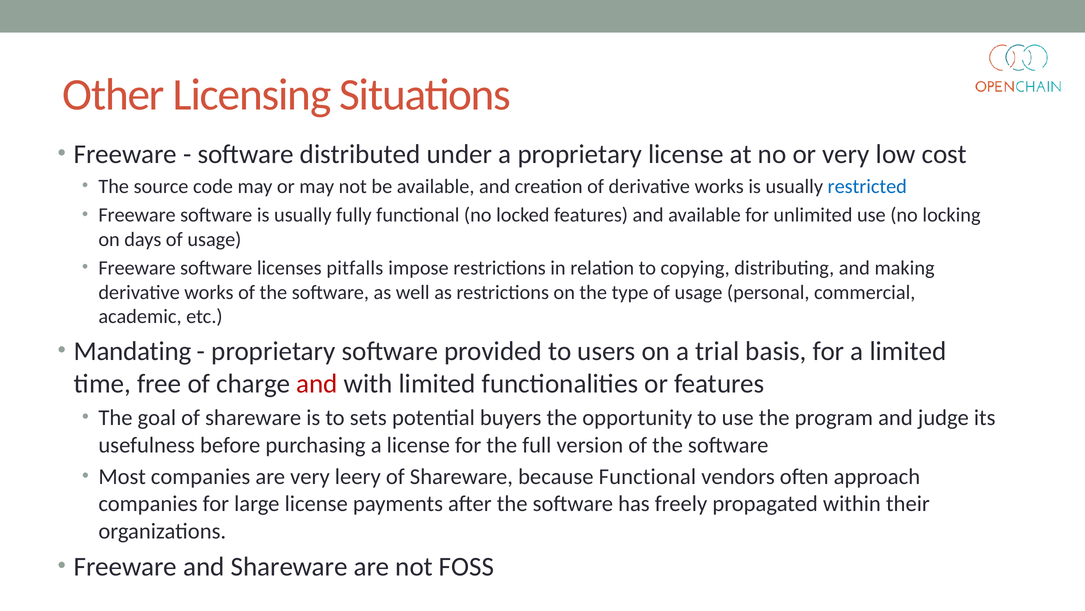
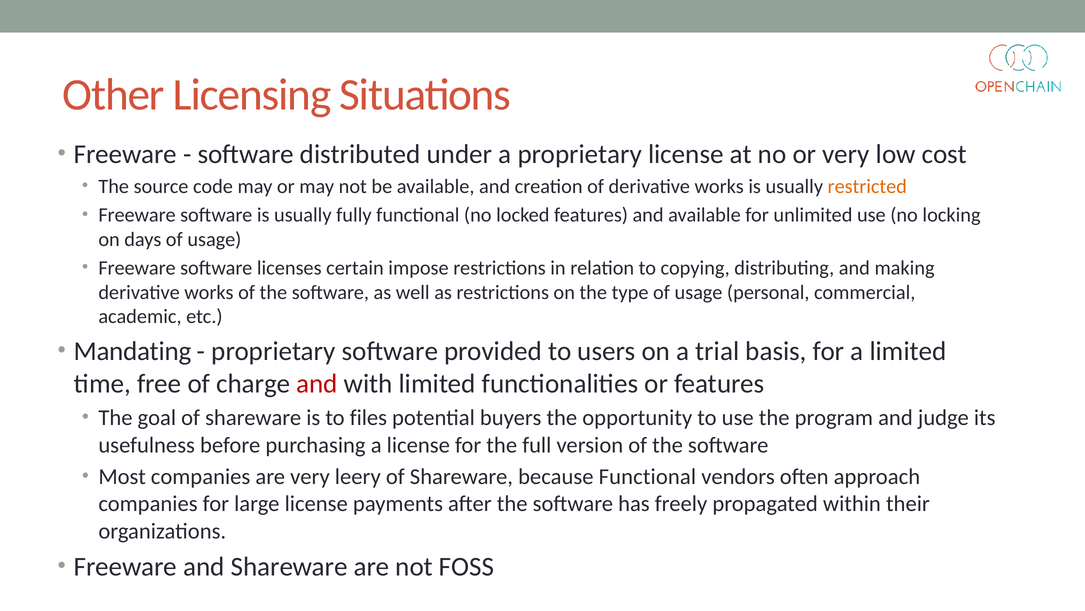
restricted colour: blue -> orange
pitfalls: pitfalls -> certain
sets: sets -> files
